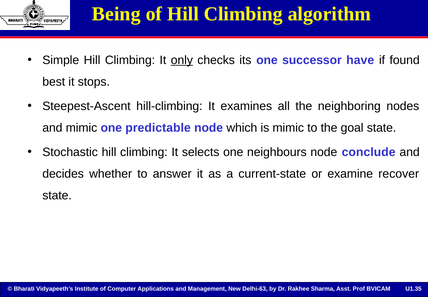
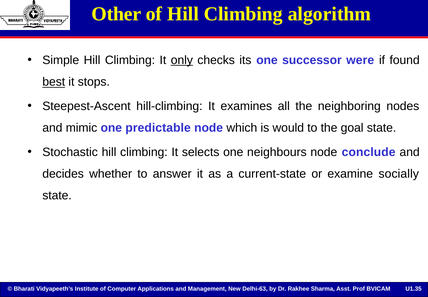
Being: Being -> Other
have: have -> were
best underline: none -> present
is mimic: mimic -> would
recover: recover -> socially
